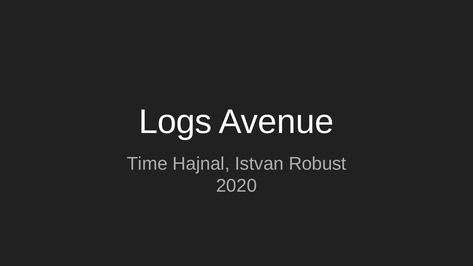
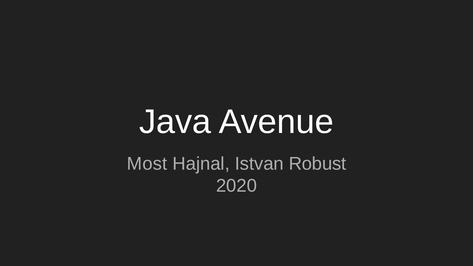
Logs: Logs -> Java
Time: Time -> Most
